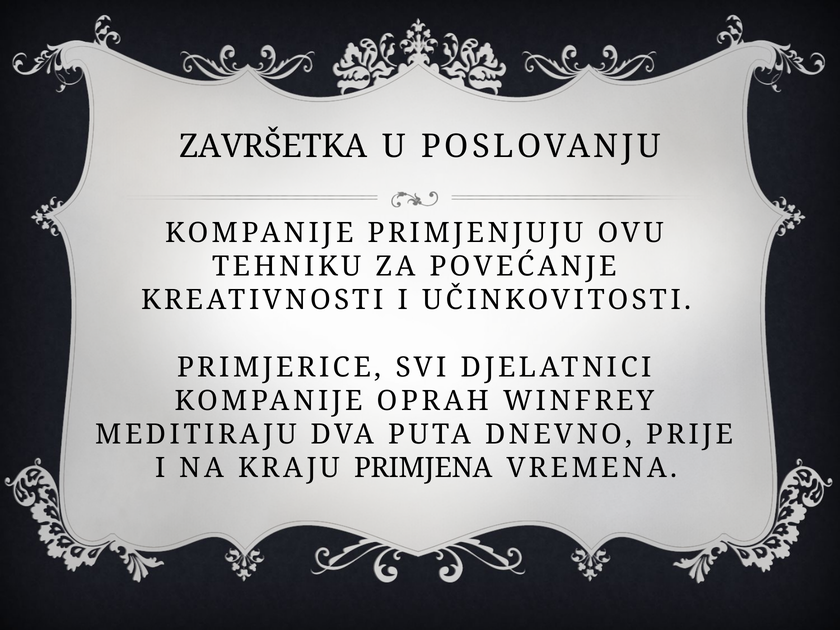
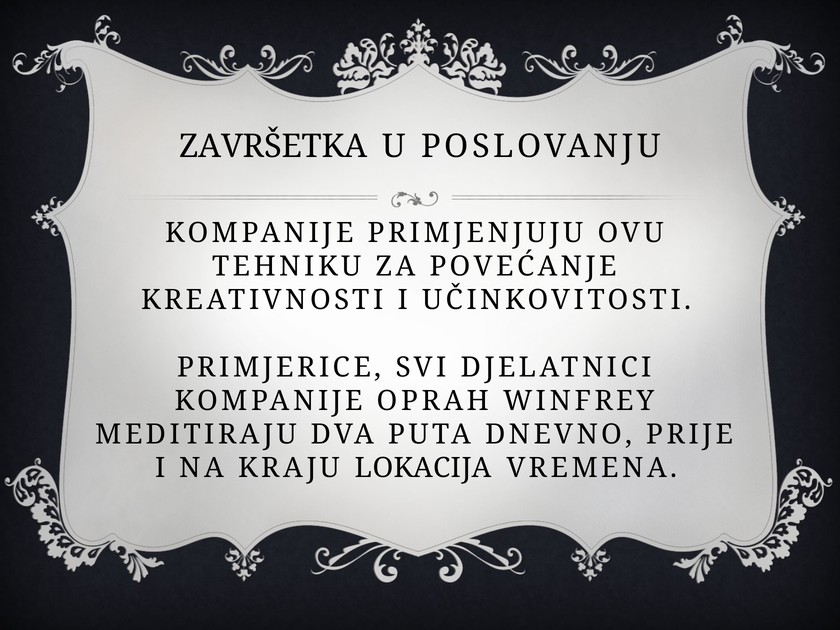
PRIMJENA: PRIMJENA -> LOKACIJA
